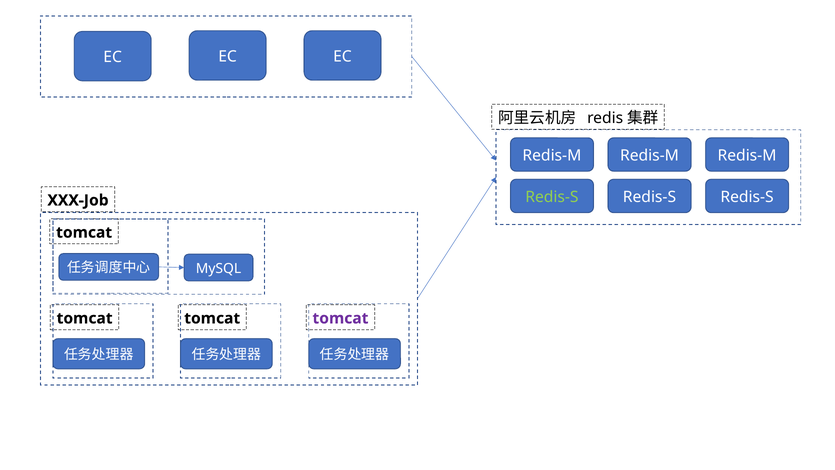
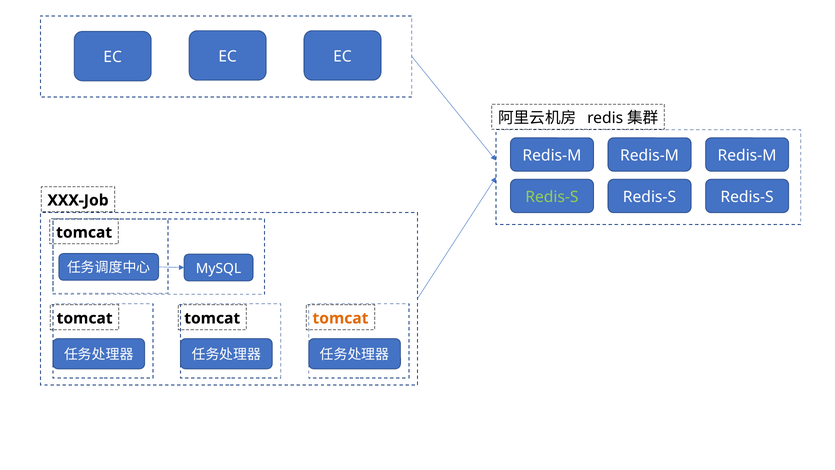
tomcat at (340, 318) colour: purple -> orange
